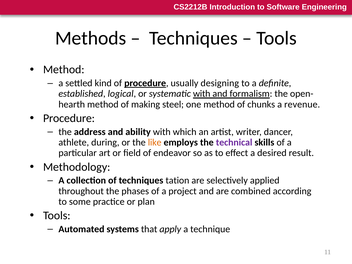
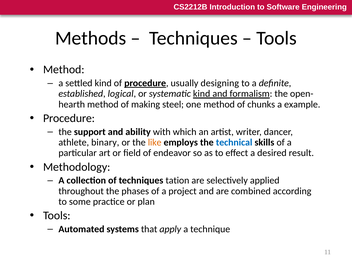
systematic with: with -> kind
revenue: revenue -> example
address: address -> support
during: during -> binary
technical colour: purple -> blue
